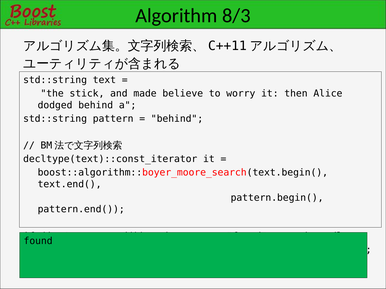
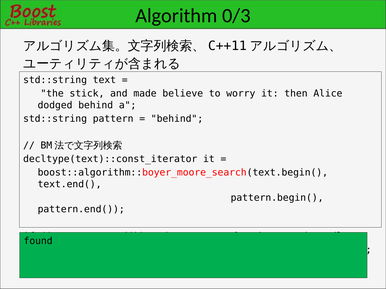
8/3: 8/3 -> 0/3
